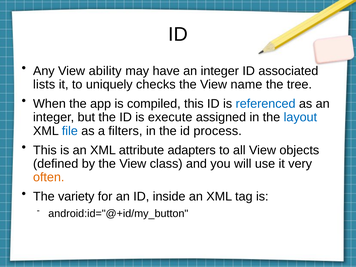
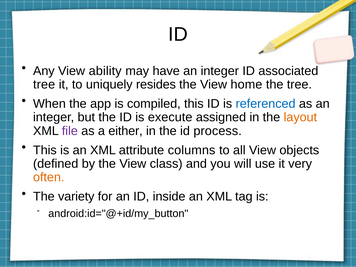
lists at (44, 84): lists -> tree
checks: checks -> resides
name: name -> home
layout colour: blue -> orange
file colour: blue -> purple
filters: filters -> either
adapters: adapters -> columns
